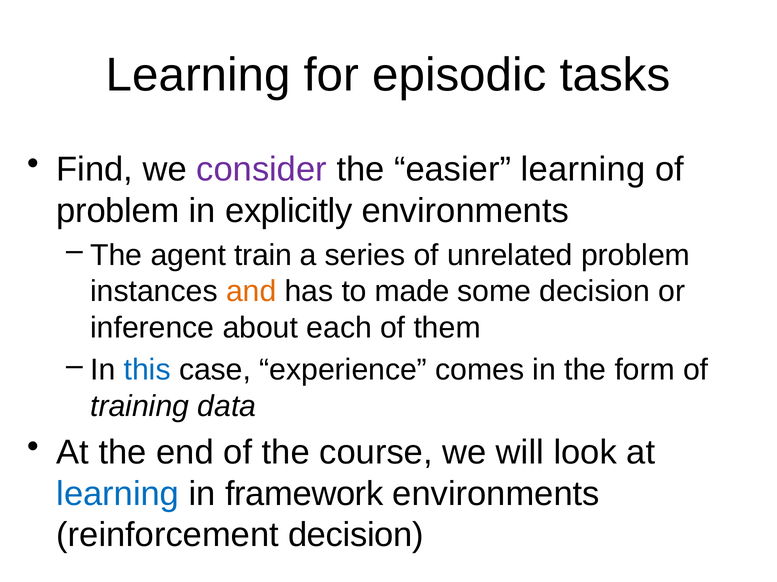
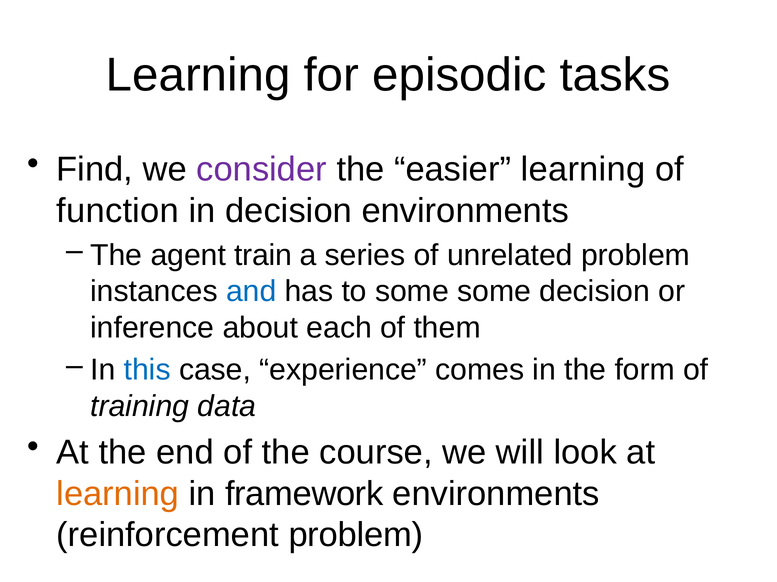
problem at (118, 211): problem -> function
in explicitly: explicitly -> decision
and colour: orange -> blue
to made: made -> some
learning at (118, 494) colour: blue -> orange
reinforcement decision: decision -> problem
